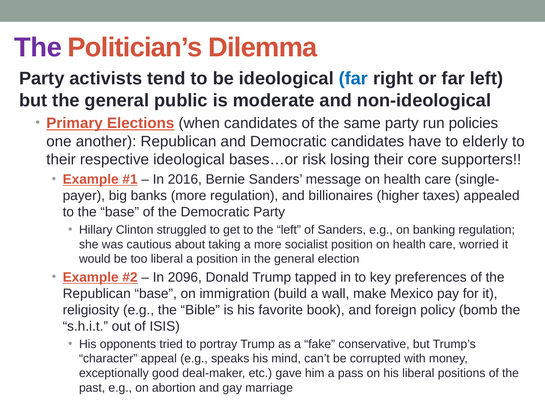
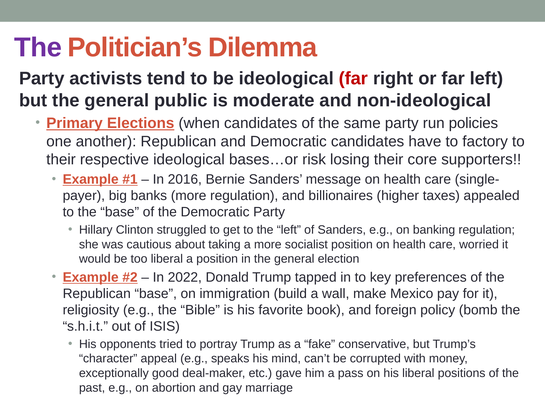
far at (353, 78) colour: blue -> red
elderly: elderly -> factory
2096: 2096 -> 2022
